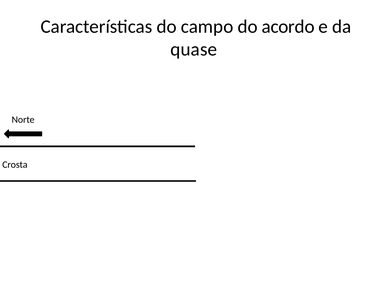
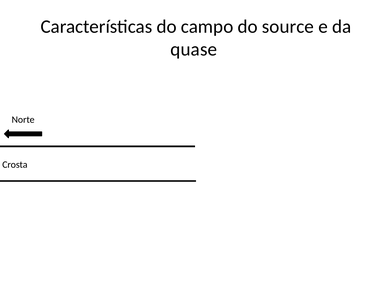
acordo: acordo -> source
